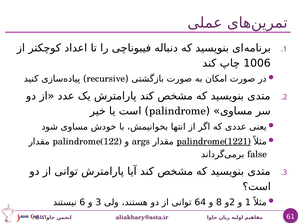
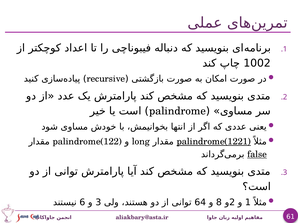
1006: 1006 -> 1002
args: args -> long
false underline: none -> present
